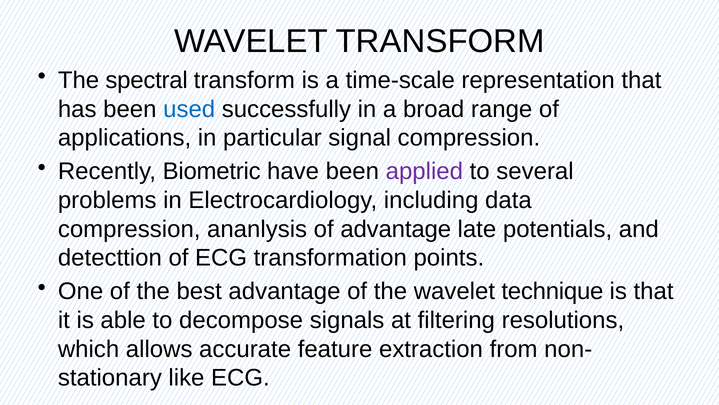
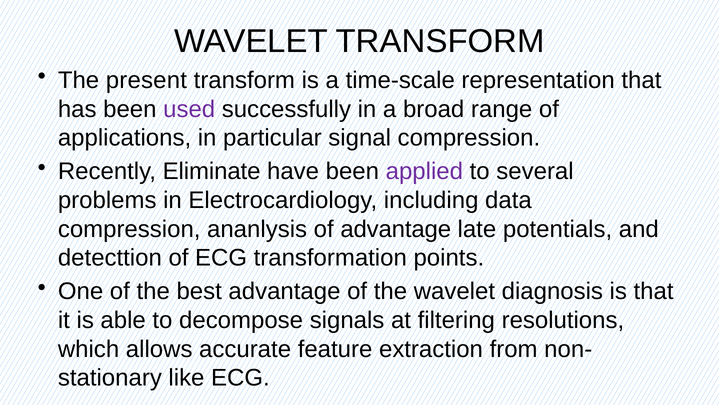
spectral: spectral -> present
used colour: blue -> purple
Biometric: Biometric -> Eliminate
technique: technique -> diagnosis
